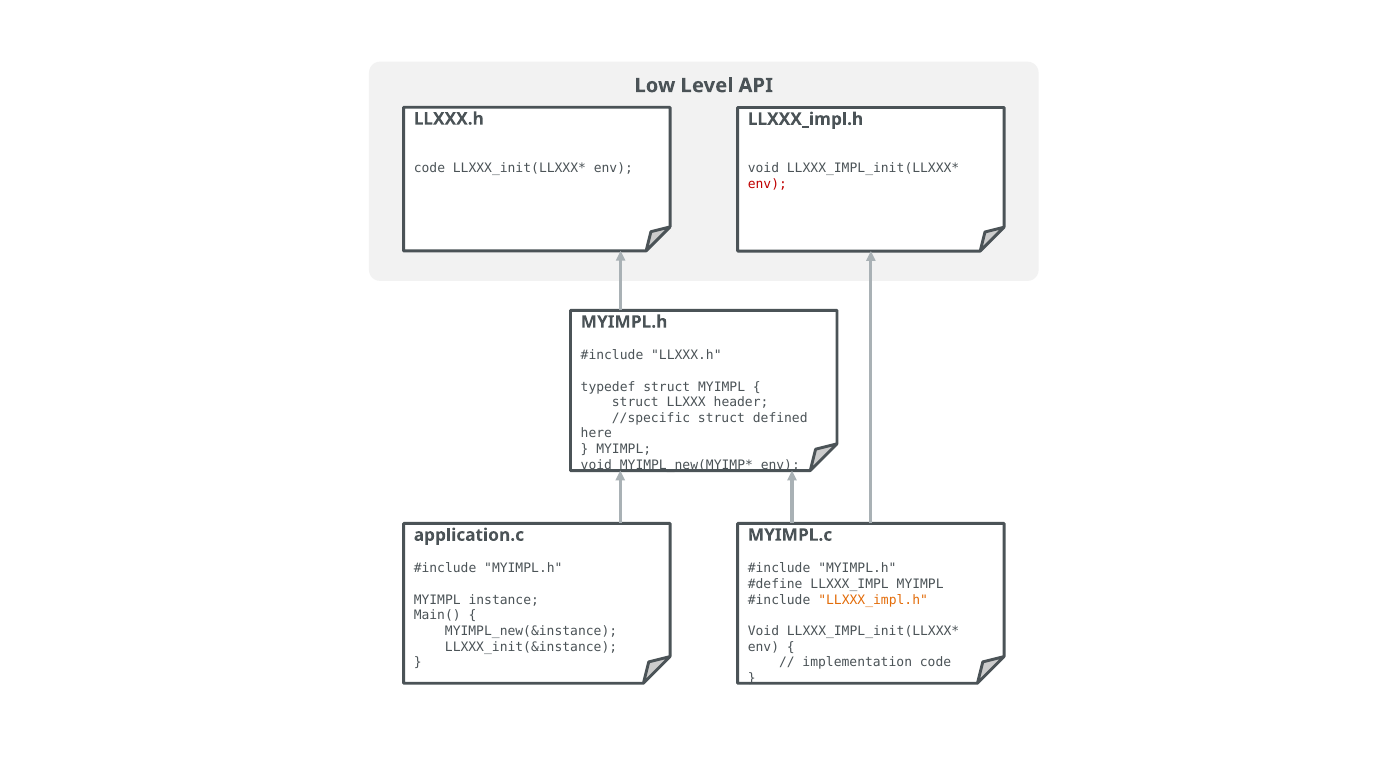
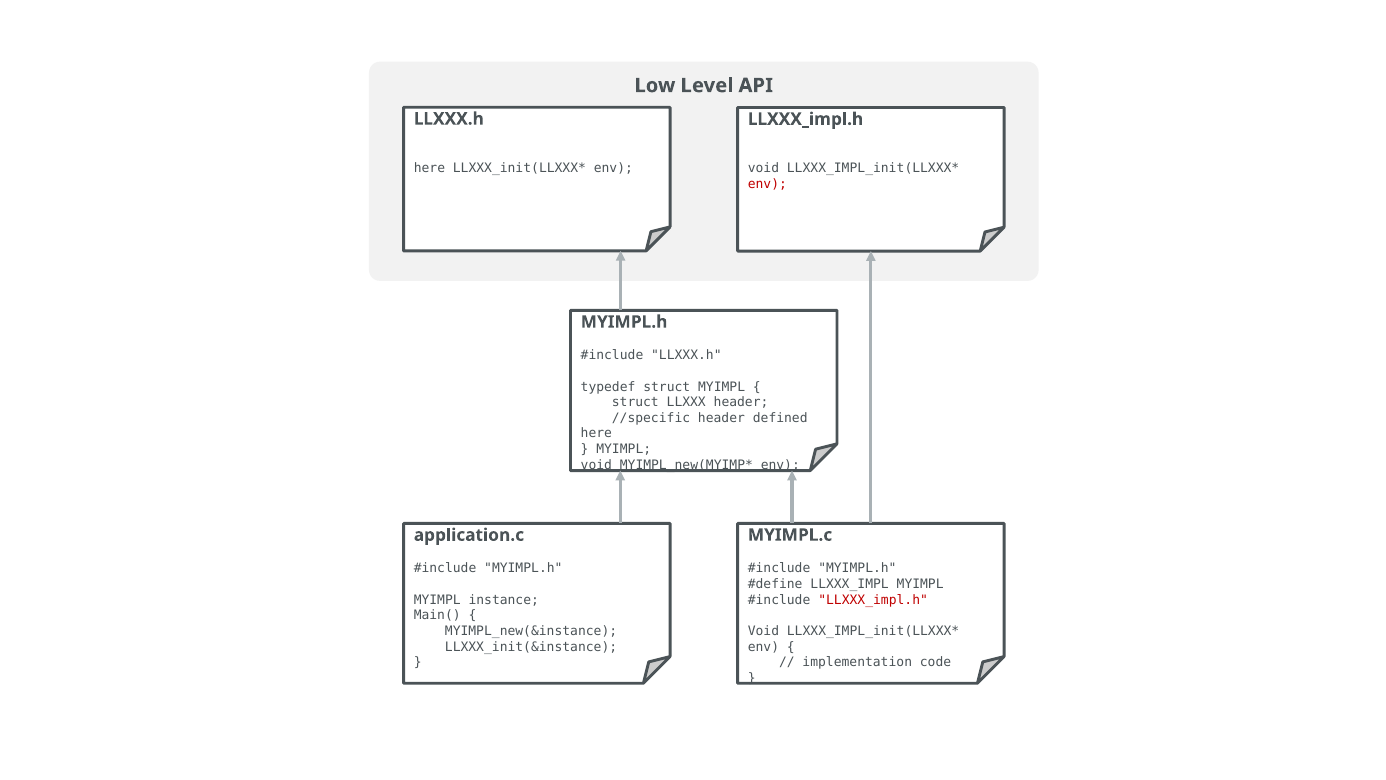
code at (429, 168): code -> here
//specific struct: struct -> header
LLXXX_impl.h at (873, 600) colour: orange -> red
